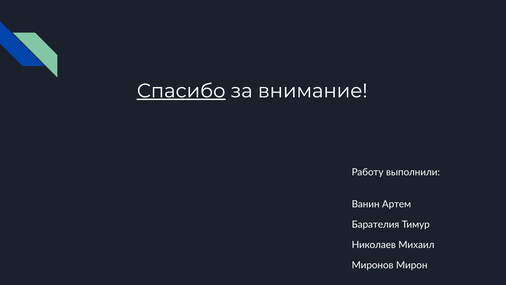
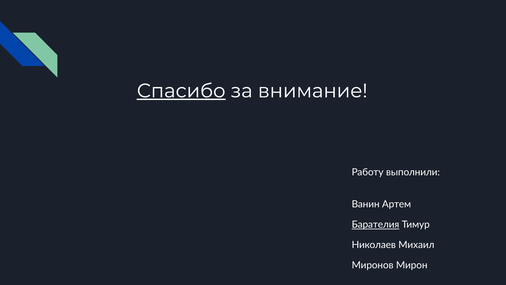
Барателия underline: none -> present
